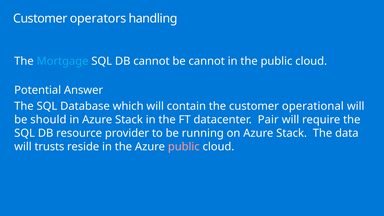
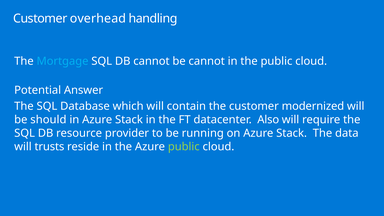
operators: operators -> overhead
operational: operational -> modernized
Pair: Pair -> Also
public at (184, 147) colour: pink -> light green
